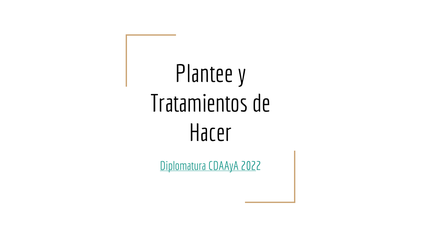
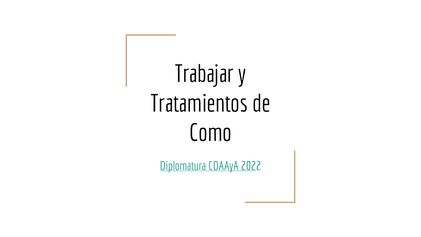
Plantee: Plantee -> Trabajar
Hacer: Hacer -> Como
